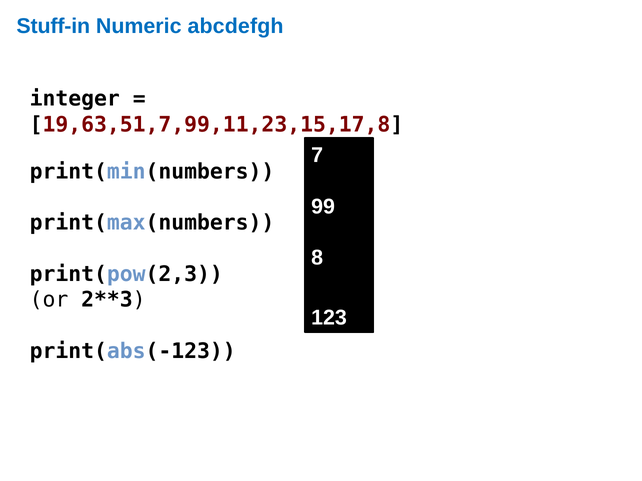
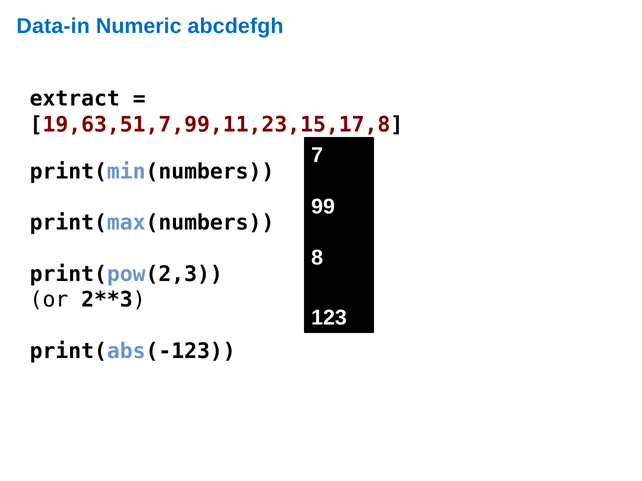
Stuff-in: Stuff-in -> Data-in
integer: integer -> extract
